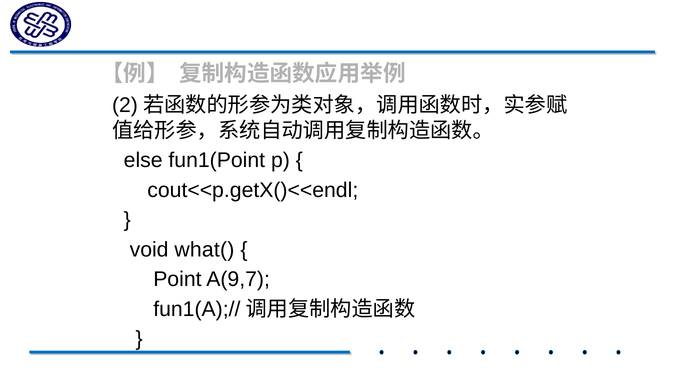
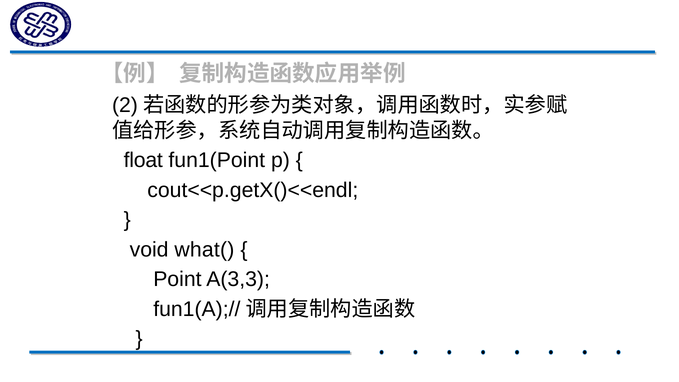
else: else -> float
A(9,7: A(9,7 -> A(3,3
